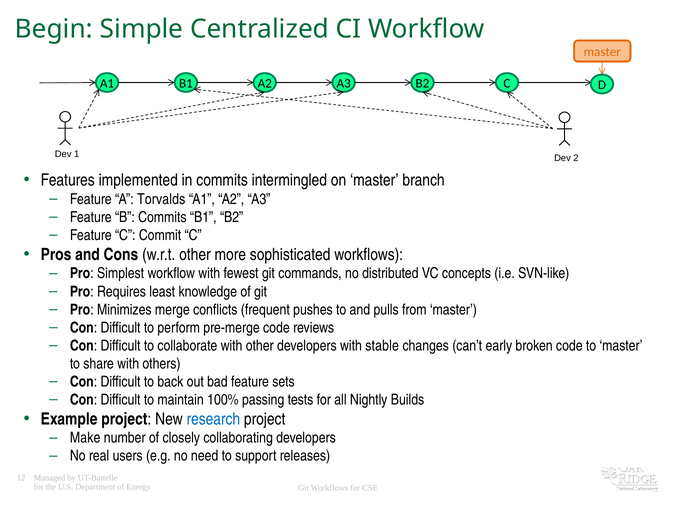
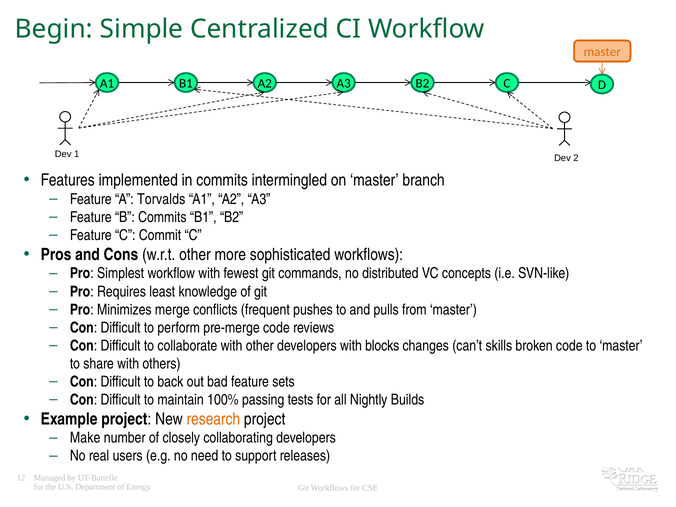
stable: stable -> blocks
early: early -> skills
research colour: blue -> orange
